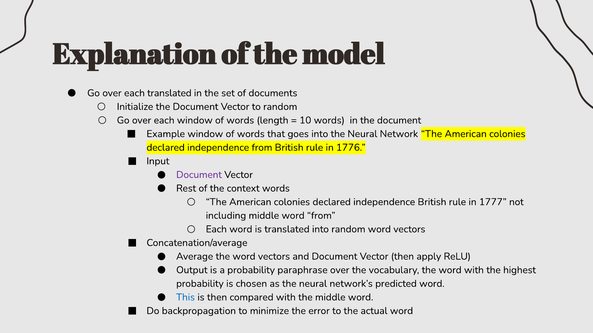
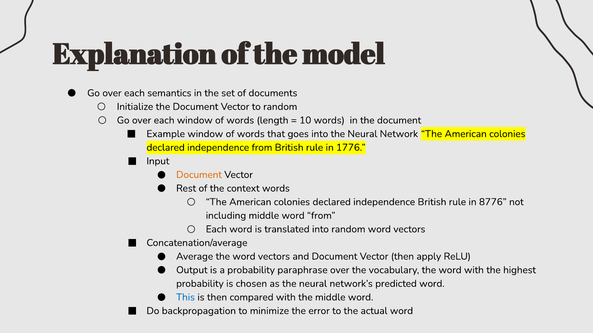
each translated: translated -> semantics
Document at (199, 175) colour: purple -> orange
1777: 1777 -> 8776
